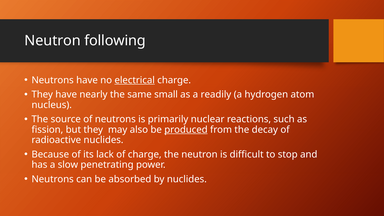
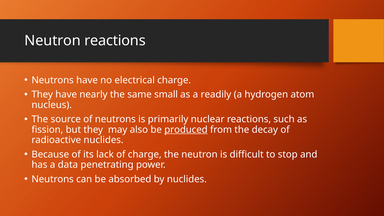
Neutron following: following -> reactions
electrical underline: present -> none
slow: slow -> data
